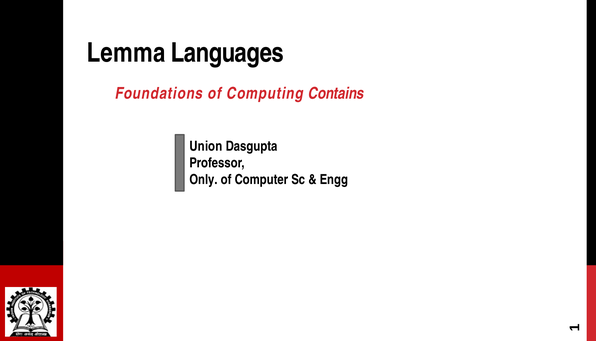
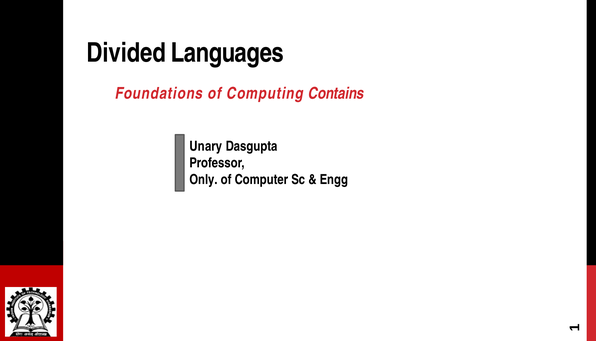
Lemma: Lemma -> Divided
Union: Union -> Unary
